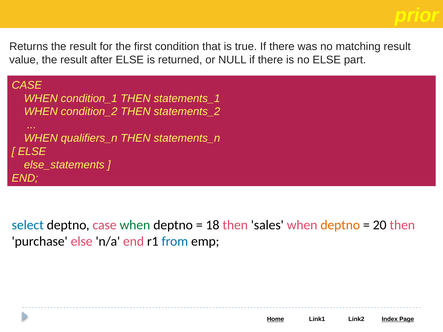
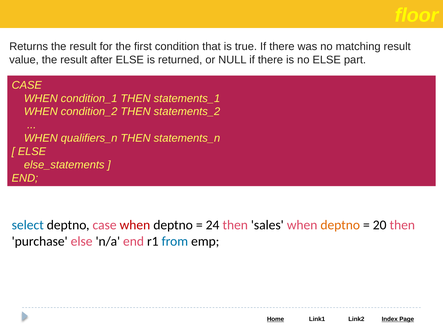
prior: prior -> floor
when at (135, 225) colour: green -> red
18: 18 -> 24
